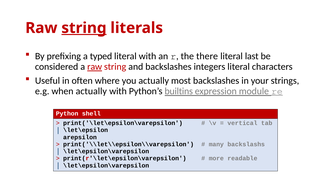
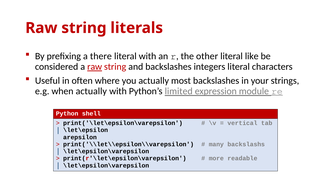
string at (84, 28) underline: present -> none
typed: typed -> there
there: there -> other
last: last -> like
builtins: builtins -> limited
